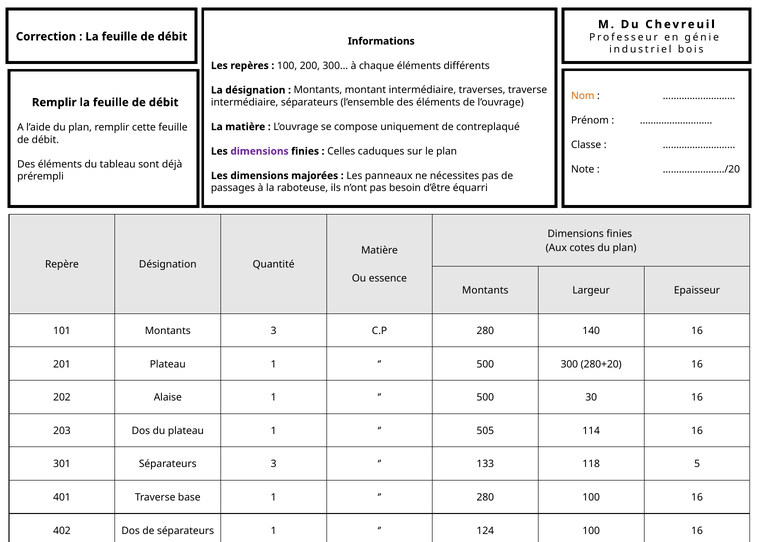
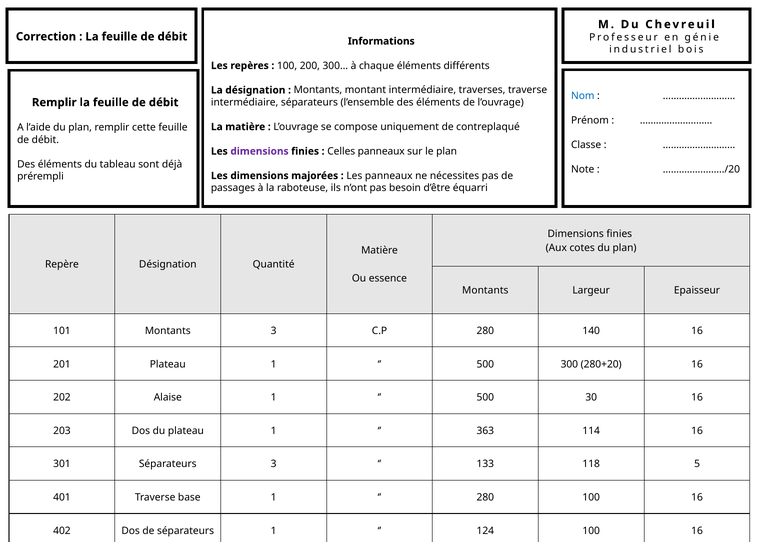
Nom colour: orange -> blue
Celles caduques: caduques -> panneaux
505: 505 -> 363
